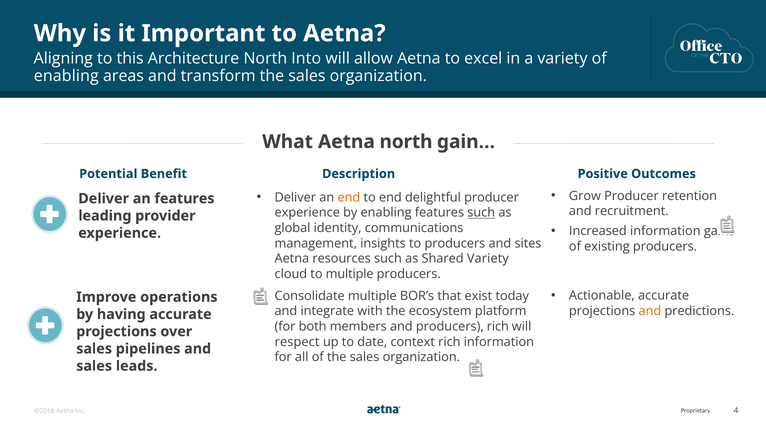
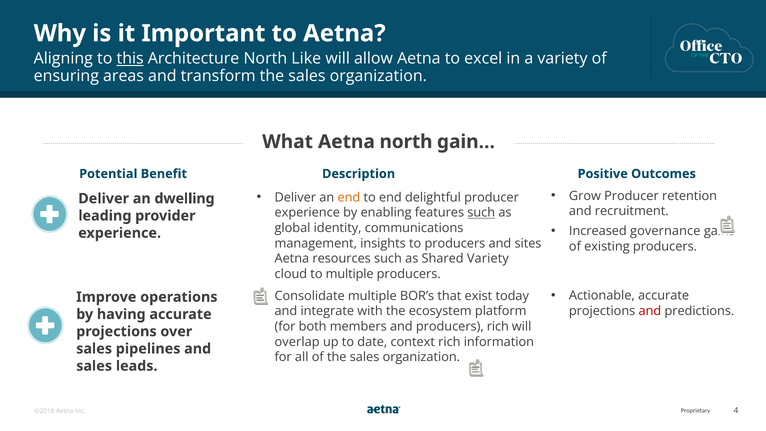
this underline: none -> present
Into: Into -> Like
enabling at (66, 76): enabling -> ensuring
an features: features -> dwelling
Increased information: information -> governance
and at (650, 311) colour: orange -> red
respect: respect -> overlap
